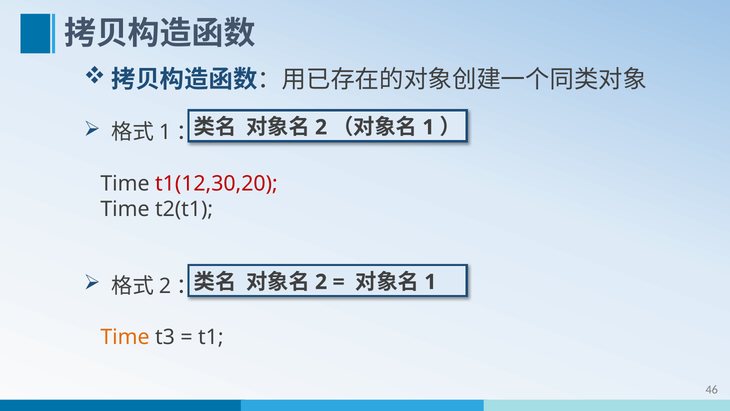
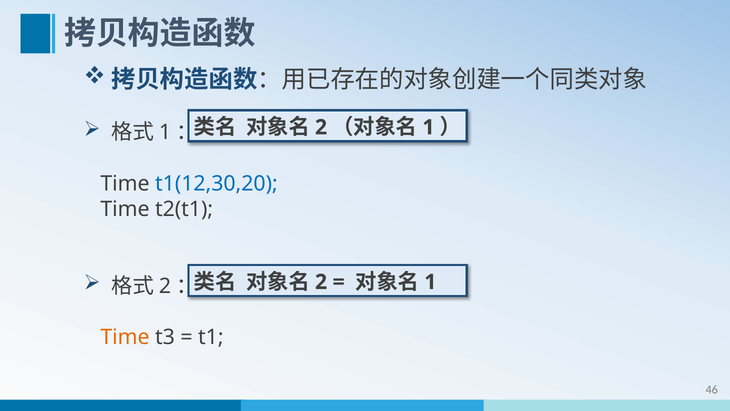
t1(12,30,20 colour: red -> blue
